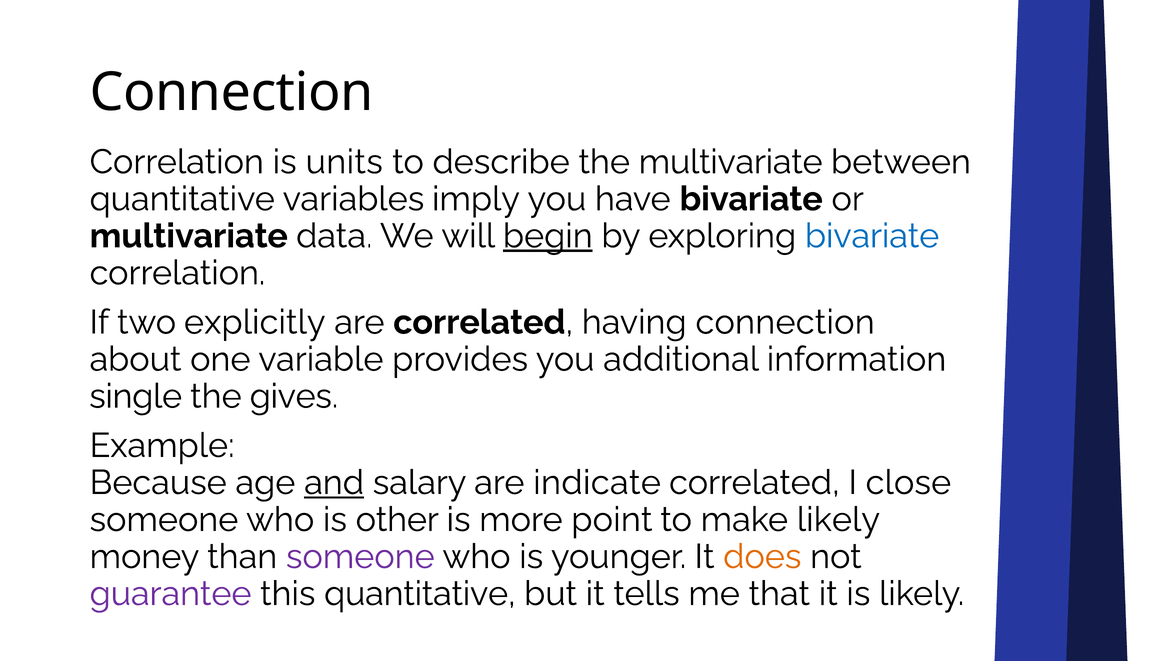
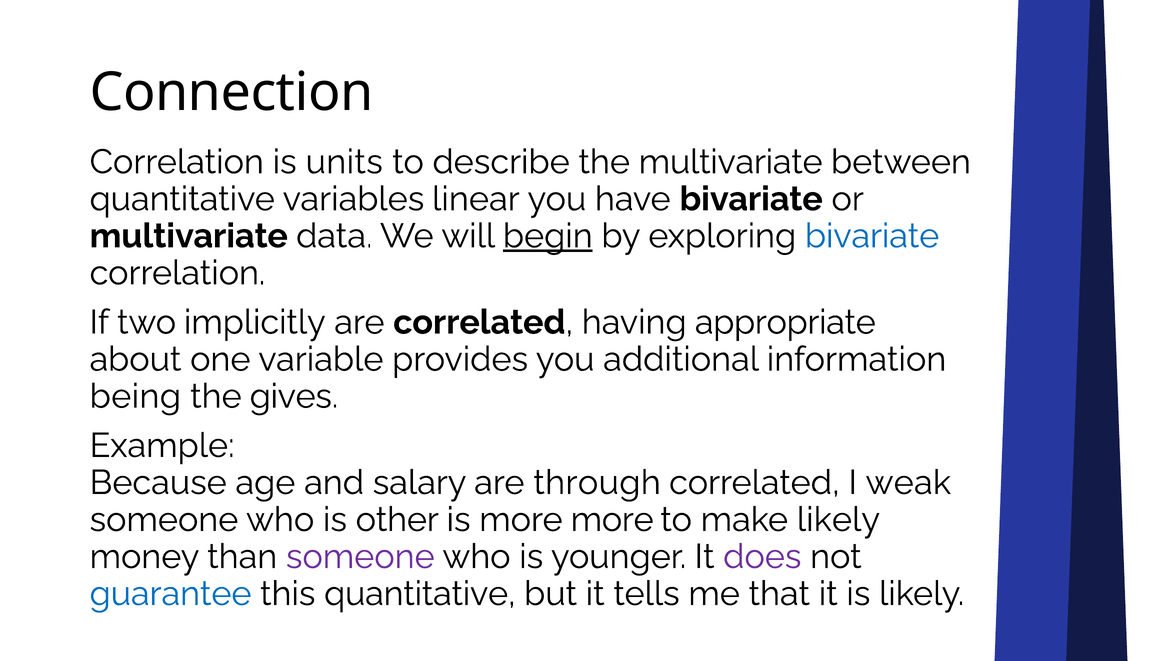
imply: imply -> linear
explicitly: explicitly -> implicitly
having connection: connection -> appropriate
single: single -> being
and underline: present -> none
indicate: indicate -> through
close: close -> weak
more point: point -> more
does colour: orange -> purple
guarantee colour: purple -> blue
